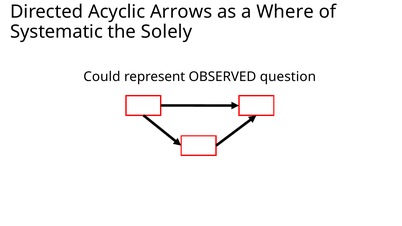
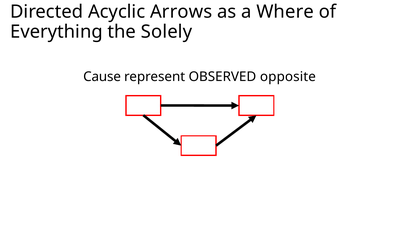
Systematic: Systematic -> Everything
Could: Could -> Cause
question: question -> opposite
